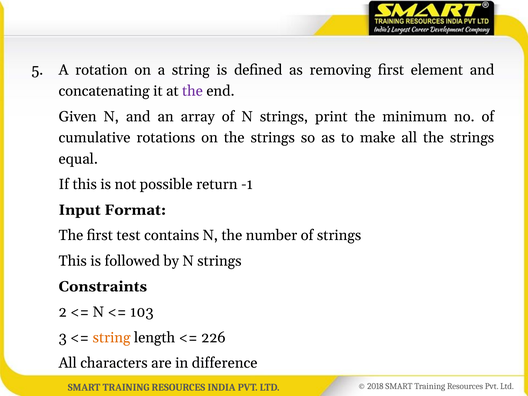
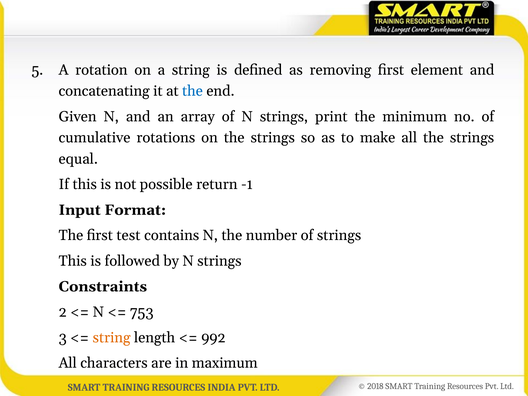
the at (193, 91) colour: purple -> blue
103: 103 -> 753
226: 226 -> 992
difference: difference -> maximum
